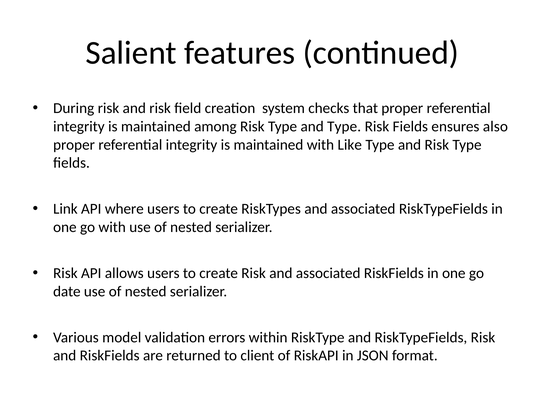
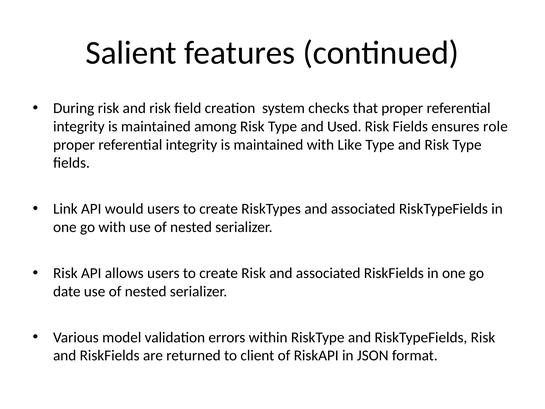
and Type: Type -> Used
also: also -> role
where: where -> would
